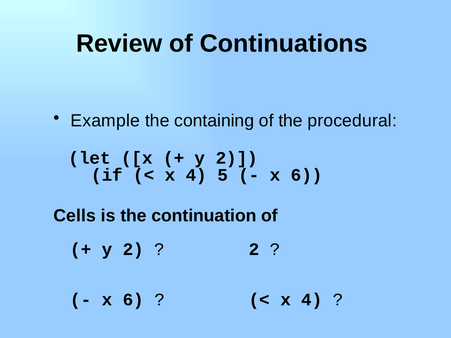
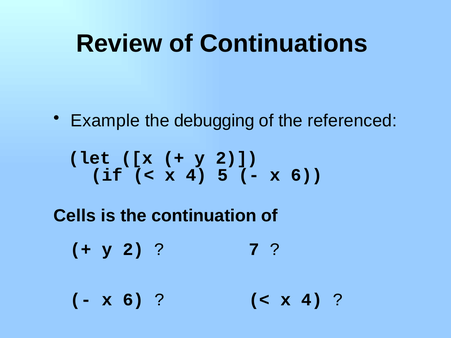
containing: containing -> debugging
procedural: procedural -> referenced
2 at (254, 249): 2 -> 7
